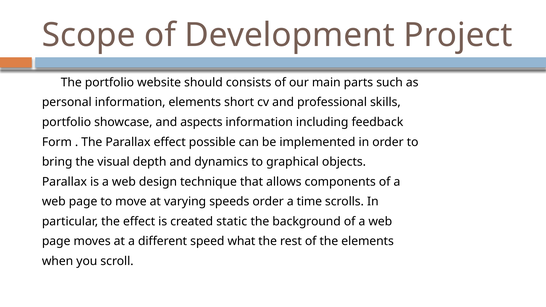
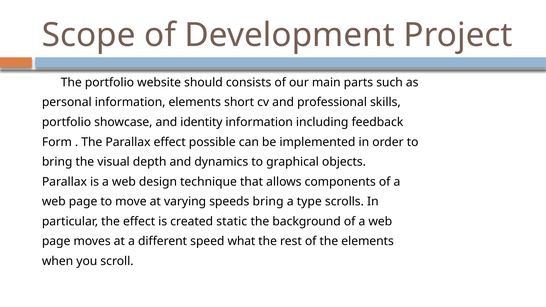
aspects: aspects -> identity
speeds order: order -> bring
time: time -> type
